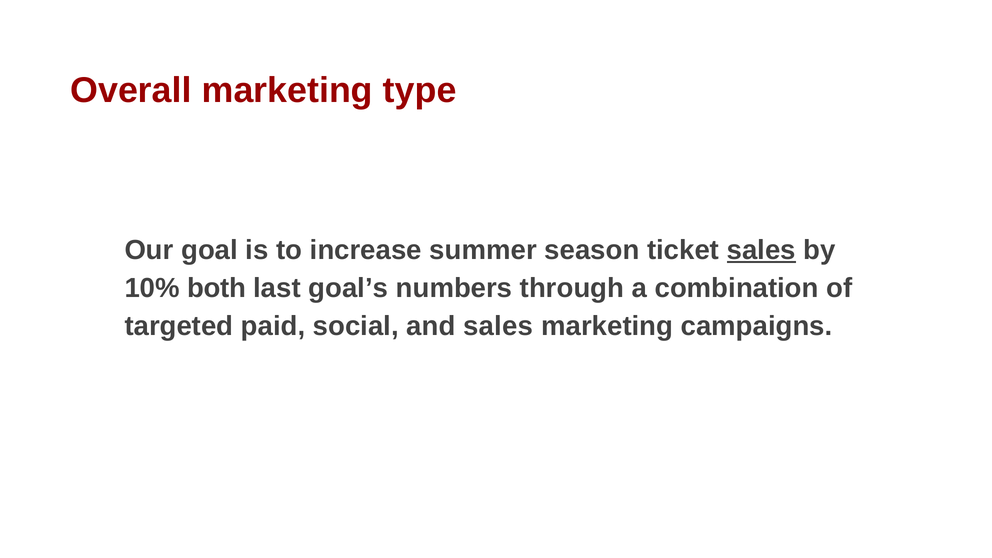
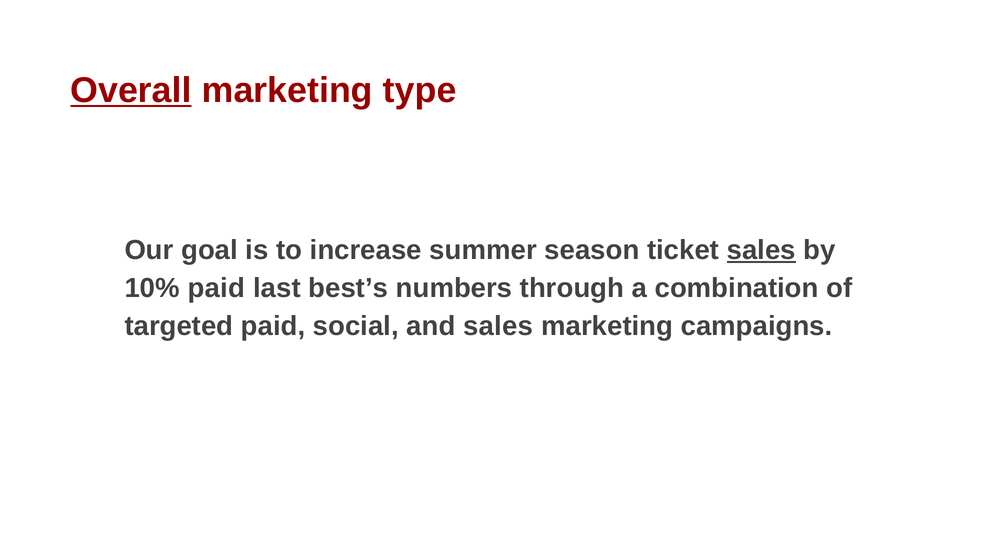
Overall underline: none -> present
10% both: both -> paid
goal’s: goal’s -> best’s
